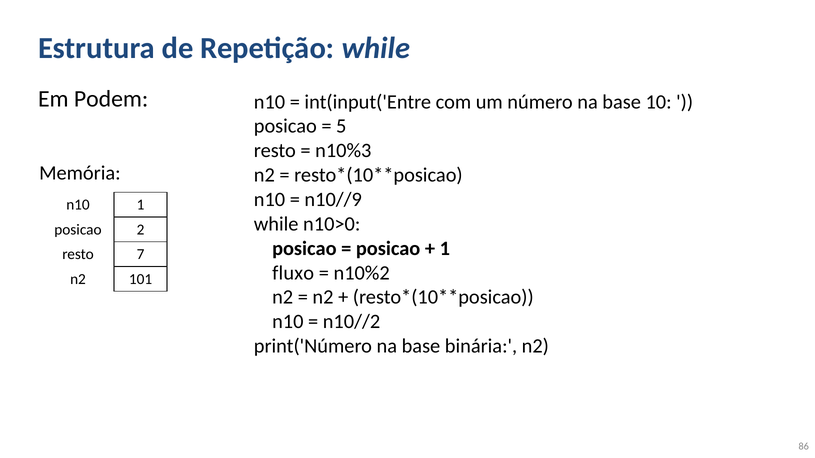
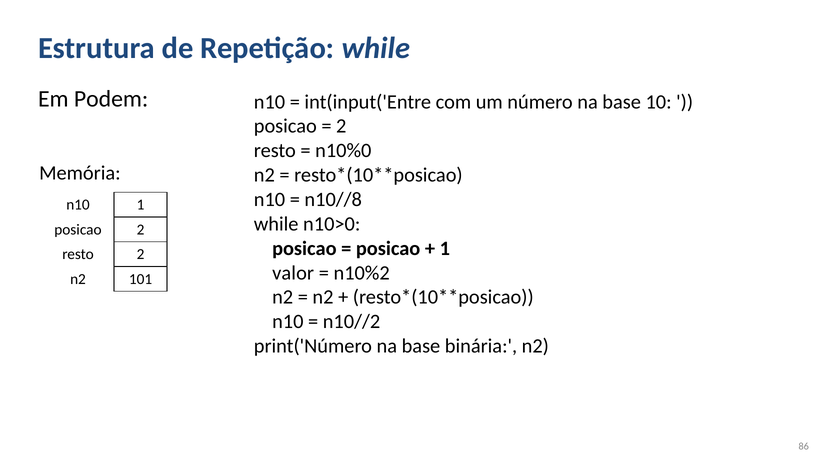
5 at (341, 126): 5 -> 2
n10%3: n10%3 -> n10%0
n10//9: n10//9 -> n10//8
resto 7: 7 -> 2
fluxo: fluxo -> valor
